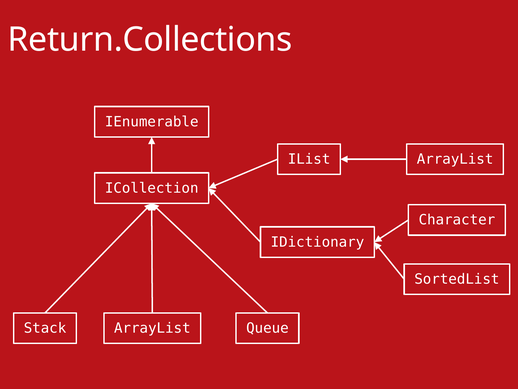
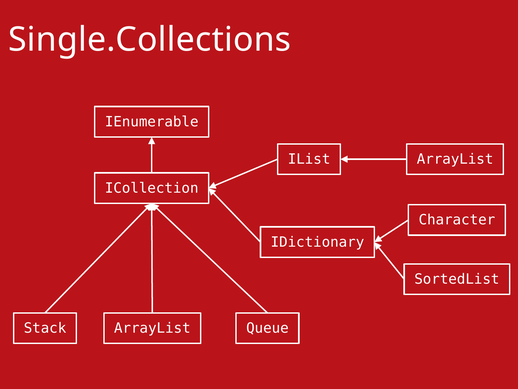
Return.Collections: Return.Collections -> Single.Collections
